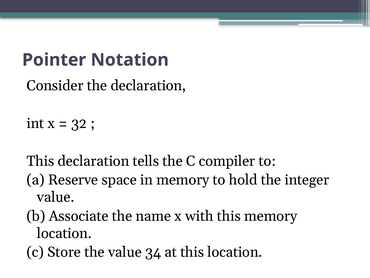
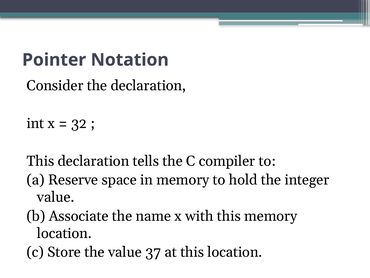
34: 34 -> 37
